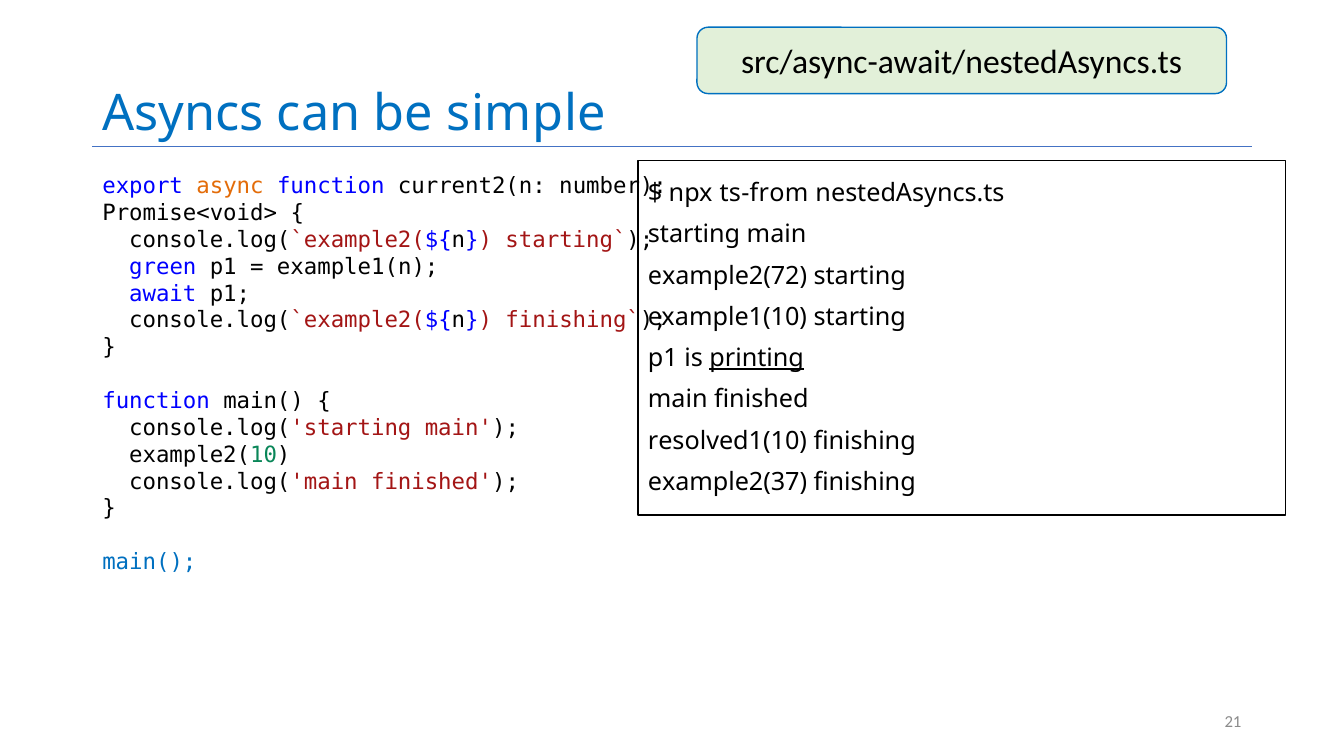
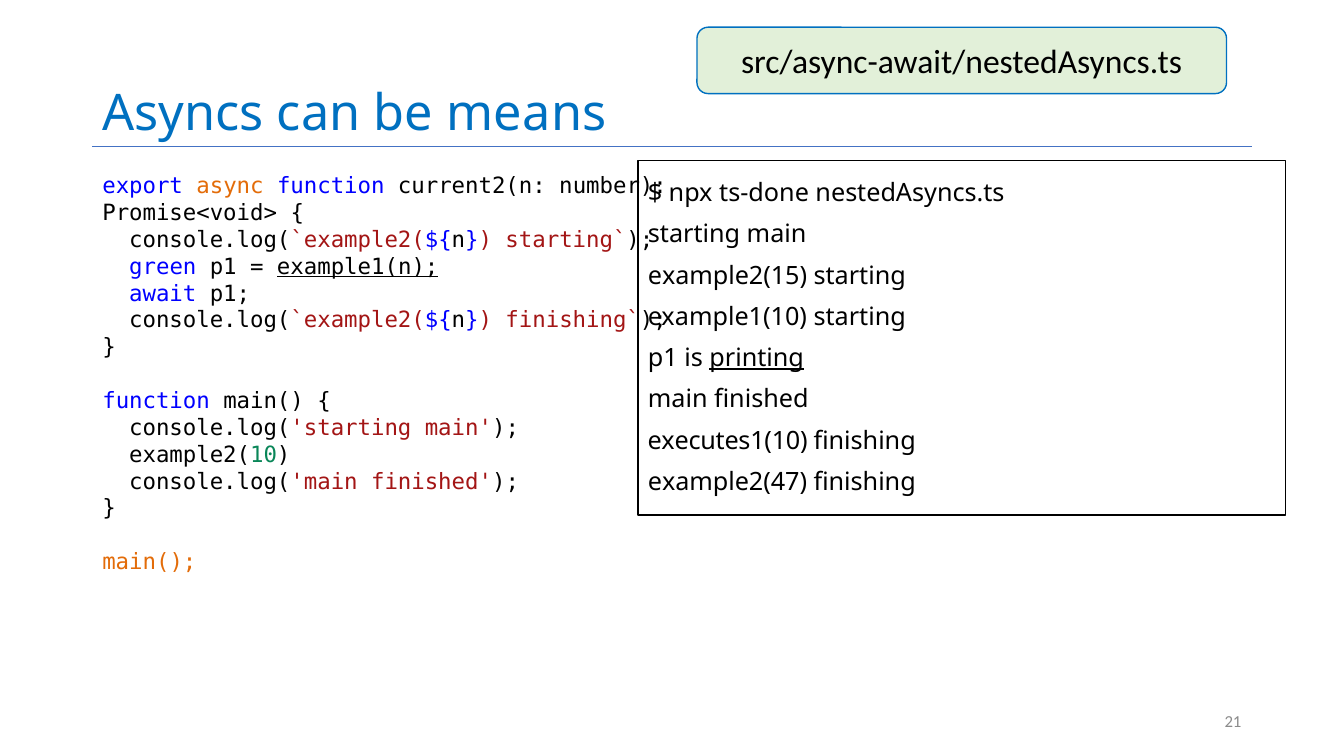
simple: simple -> means
ts-from: ts-from -> ts-done
example1(n underline: none -> present
example2(72: example2(72 -> example2(15
resolved1(10: resolved1(10 -> executes1(10
example2(37: example2(37 -> example2(47
main( at (149, 562) colour: blue -> orange
